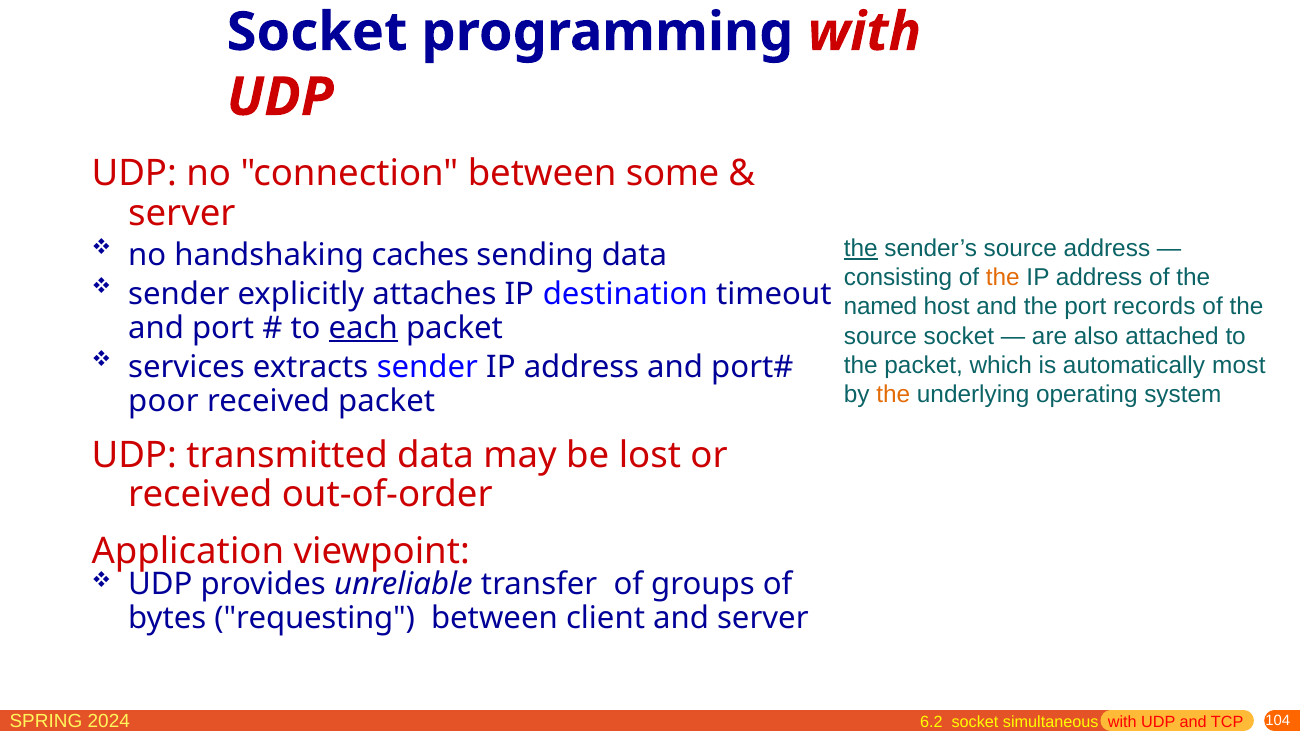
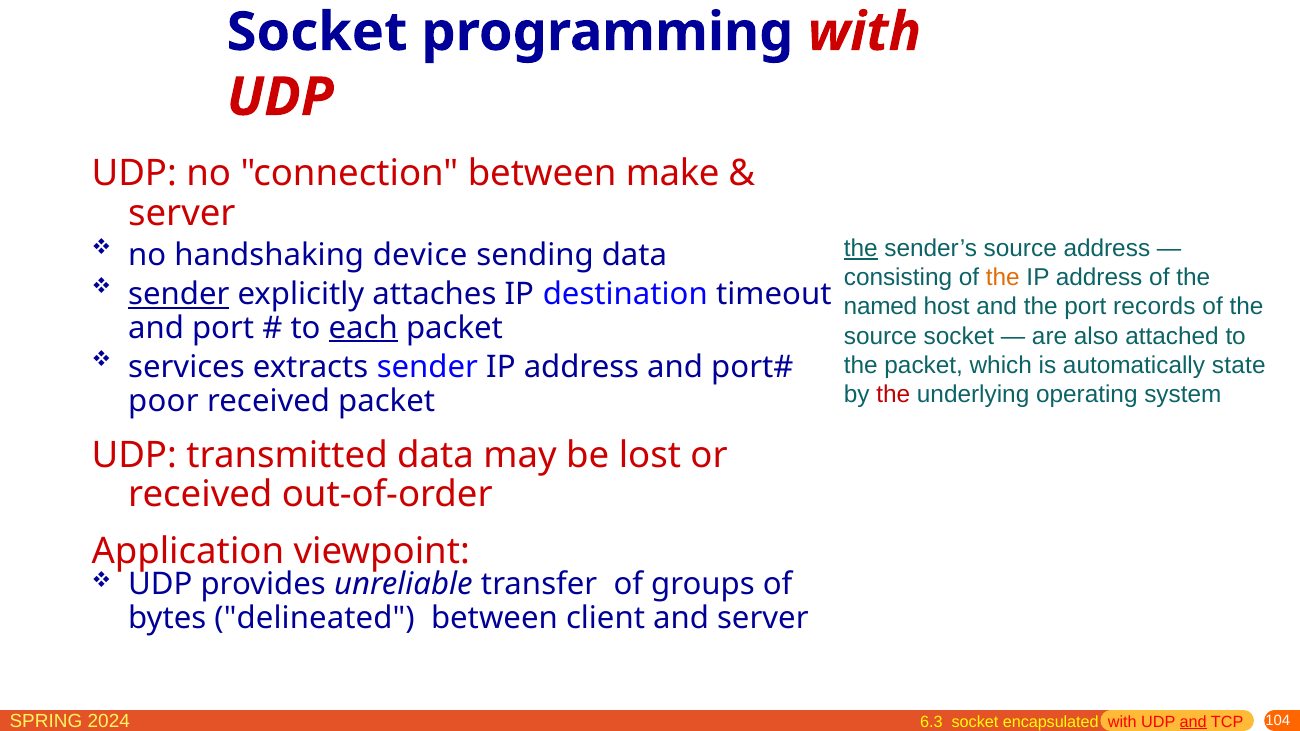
some: some -> make
caches: caches -> device
sender at (179, 294) underline: none -> present
most: most -> state
the at (893, 395) colour: orange -> red
requesting: requesting -> delineated
6.2: 6.2 -> 6.3
simultaneous: simultaneous -> encapsulated
and at (1193, 722) underline: none -> present
